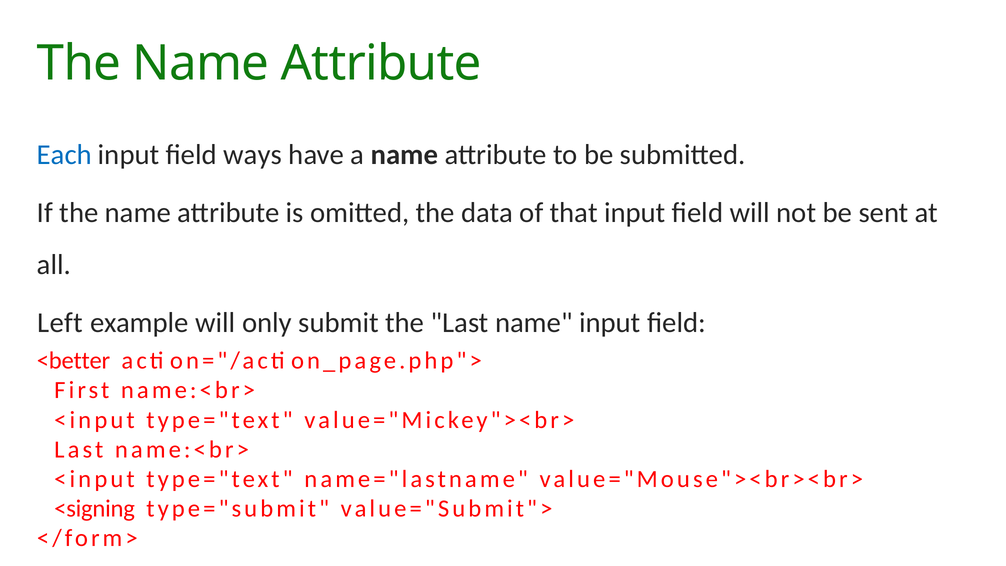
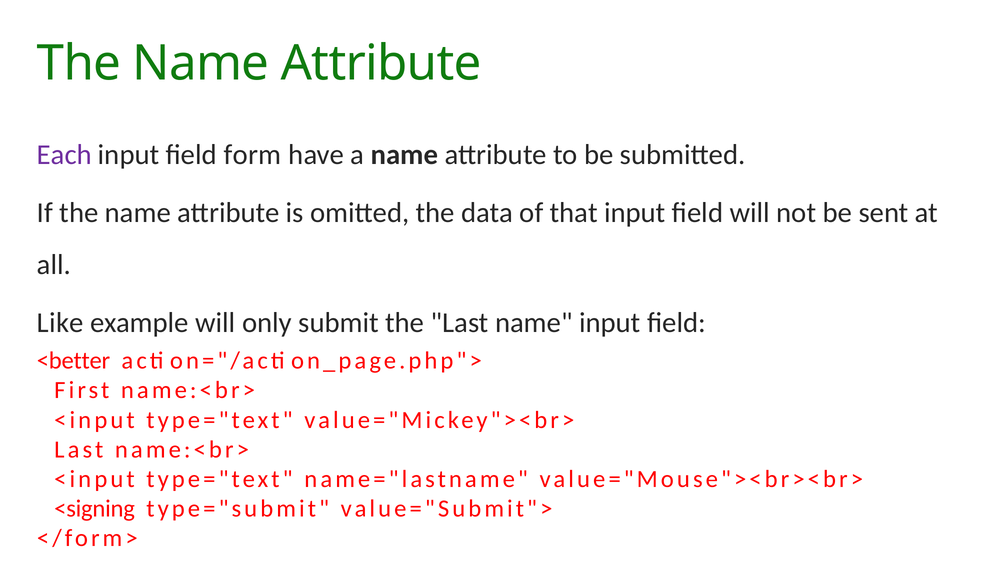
Each colour: blue -> purple
ways: ways -> form
Left: Left -> Like
